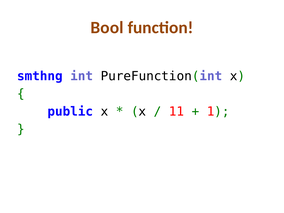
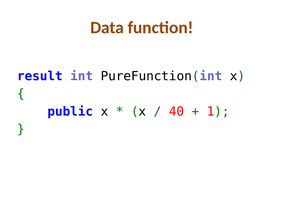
Bool: Bool -> Data
smthng: smthng -> result
11: 11 -> 40
